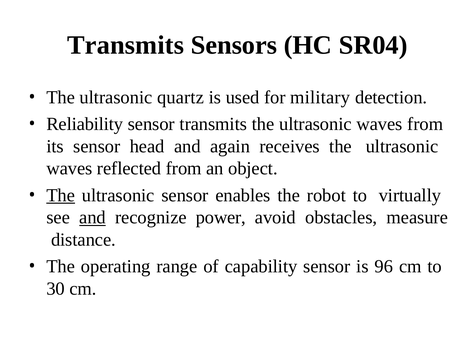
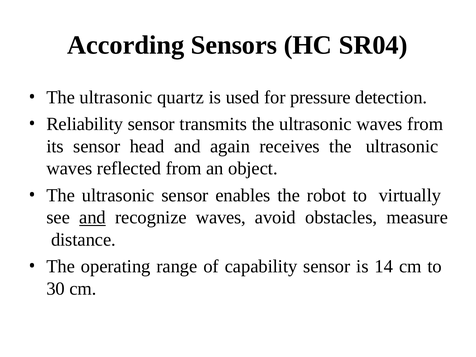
Transmits at (126, 45): Transmits -> According
military: military -> pressure
The at (61, 195) underline: present -> none
recognize power: power -> waves
96: 96 -> 14
